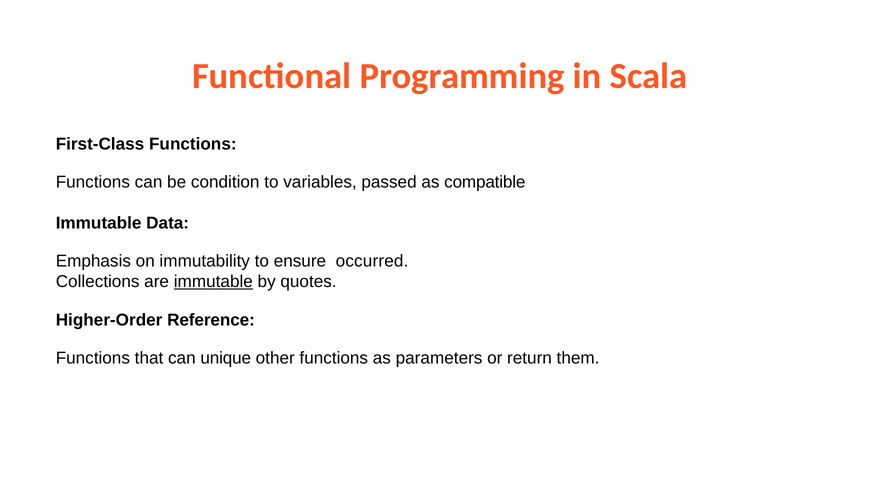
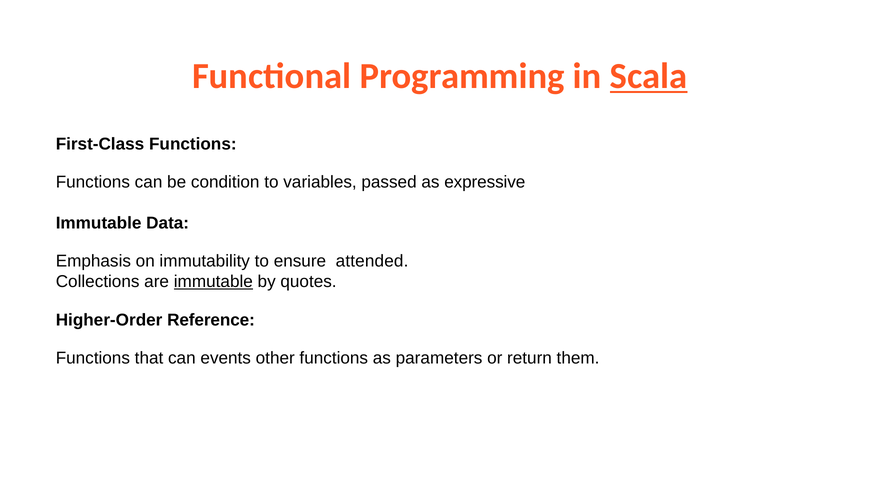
Scala underline: none -> present
compatible: compatible -> expressive
occurred: occurred -> attended
unique: unique -> events
